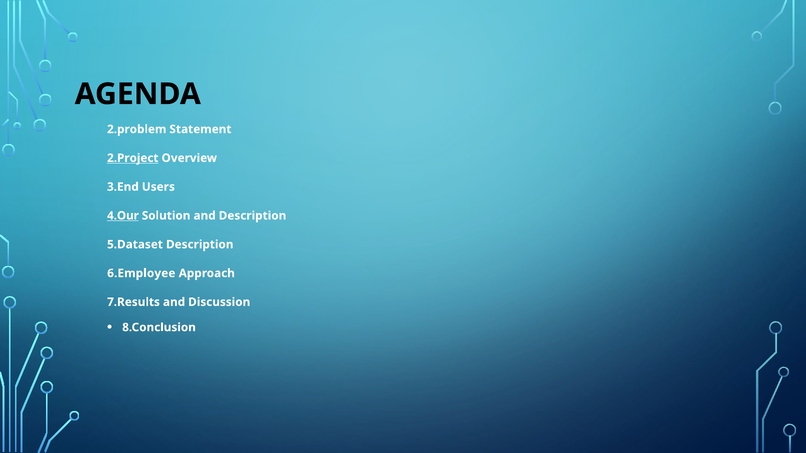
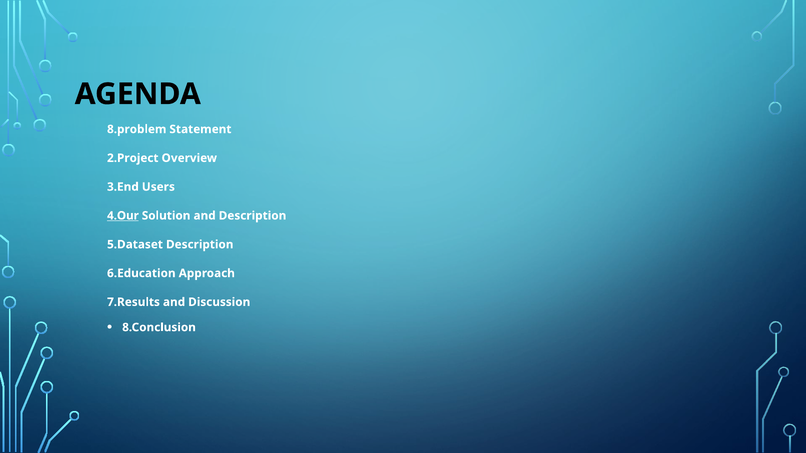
2.problem: 2.problem -> 8.problem
2.Project underline: present -> none
6.Employee: 6.Employee -> 6.Education
